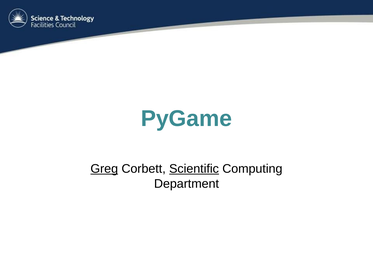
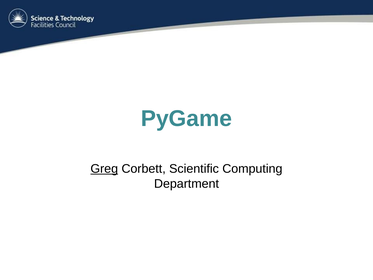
Scientific underline: present -> none
